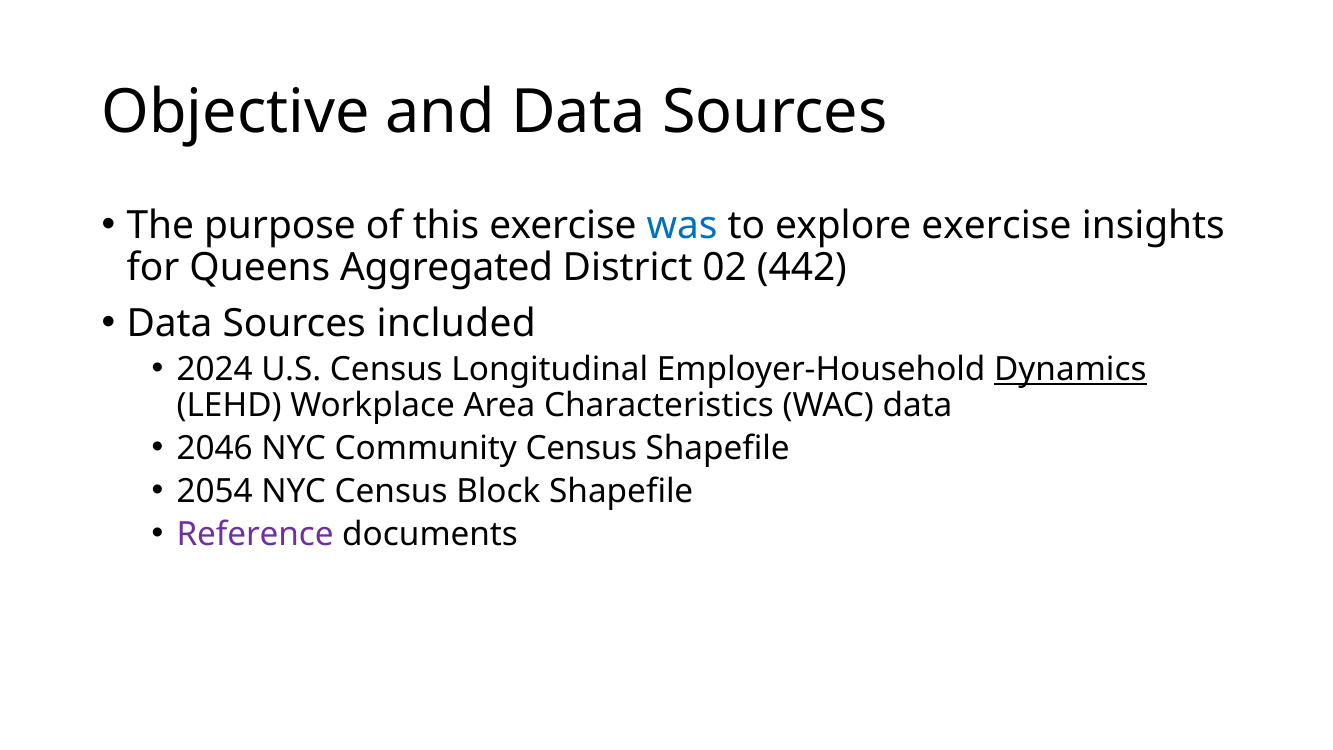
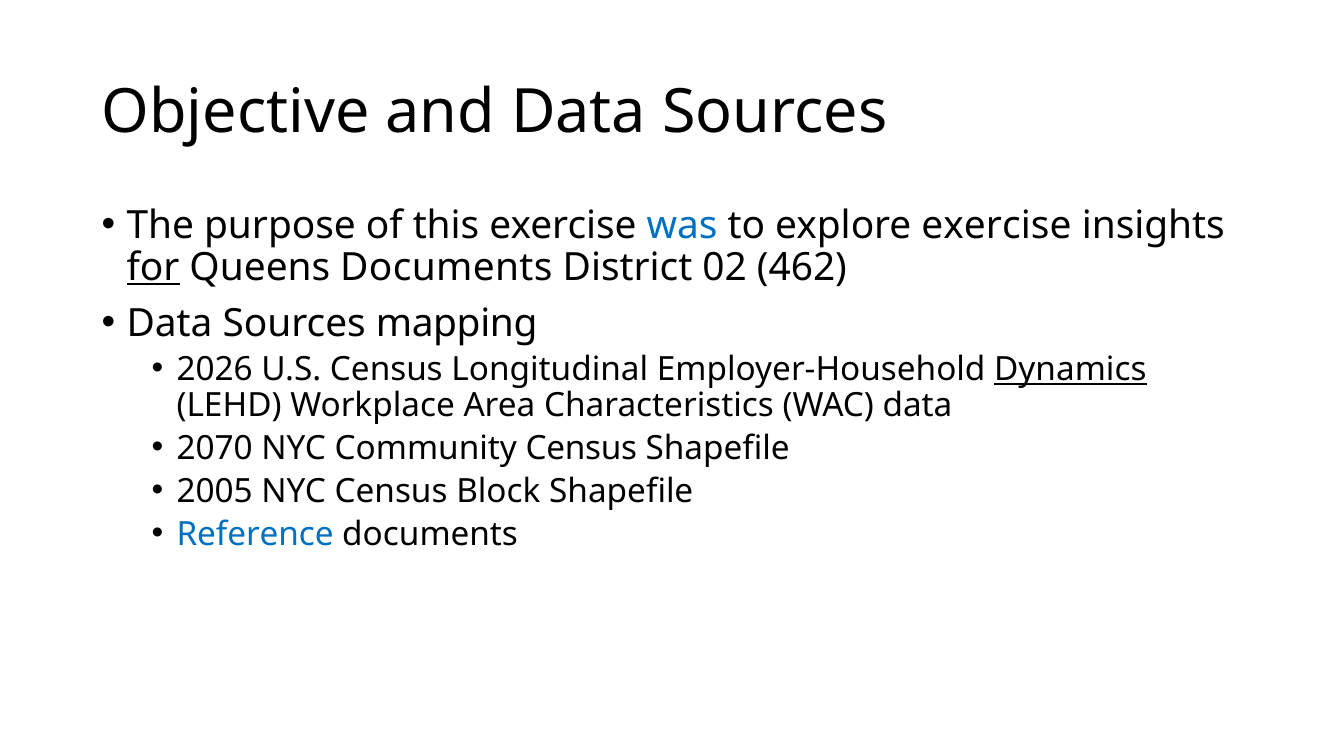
for underline: none -> present
Queens Aggregated: Aggregated -> Documents
442: 442 -> 462
included: included -> mapping
2024: 2024 -> 2026
2046: 2046 -> 2070
2054: 2054 -> 2005
Reference colour: purple -> blue
